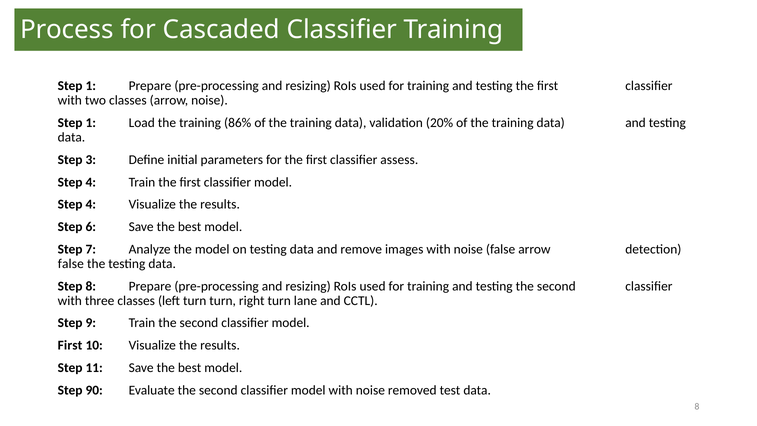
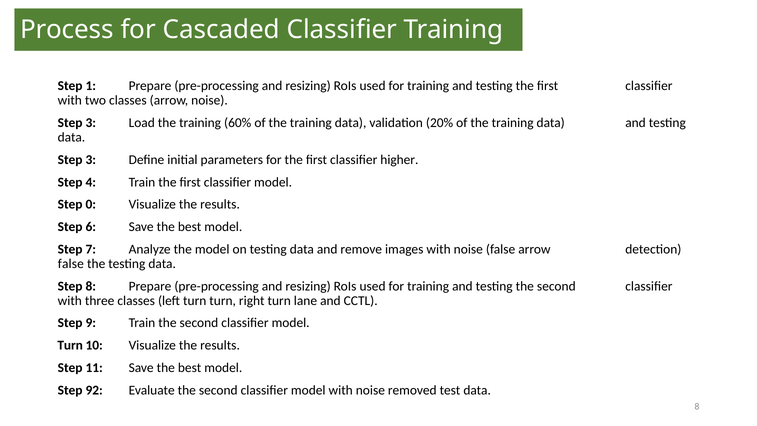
1 at (91, 123): 1 -> 3
86%: 86% -> 60%
assess: assess -> higher
4 at (91, 204): 4 -> 0
First at (70, 345): First -> Turn
90: 90 -> 92
